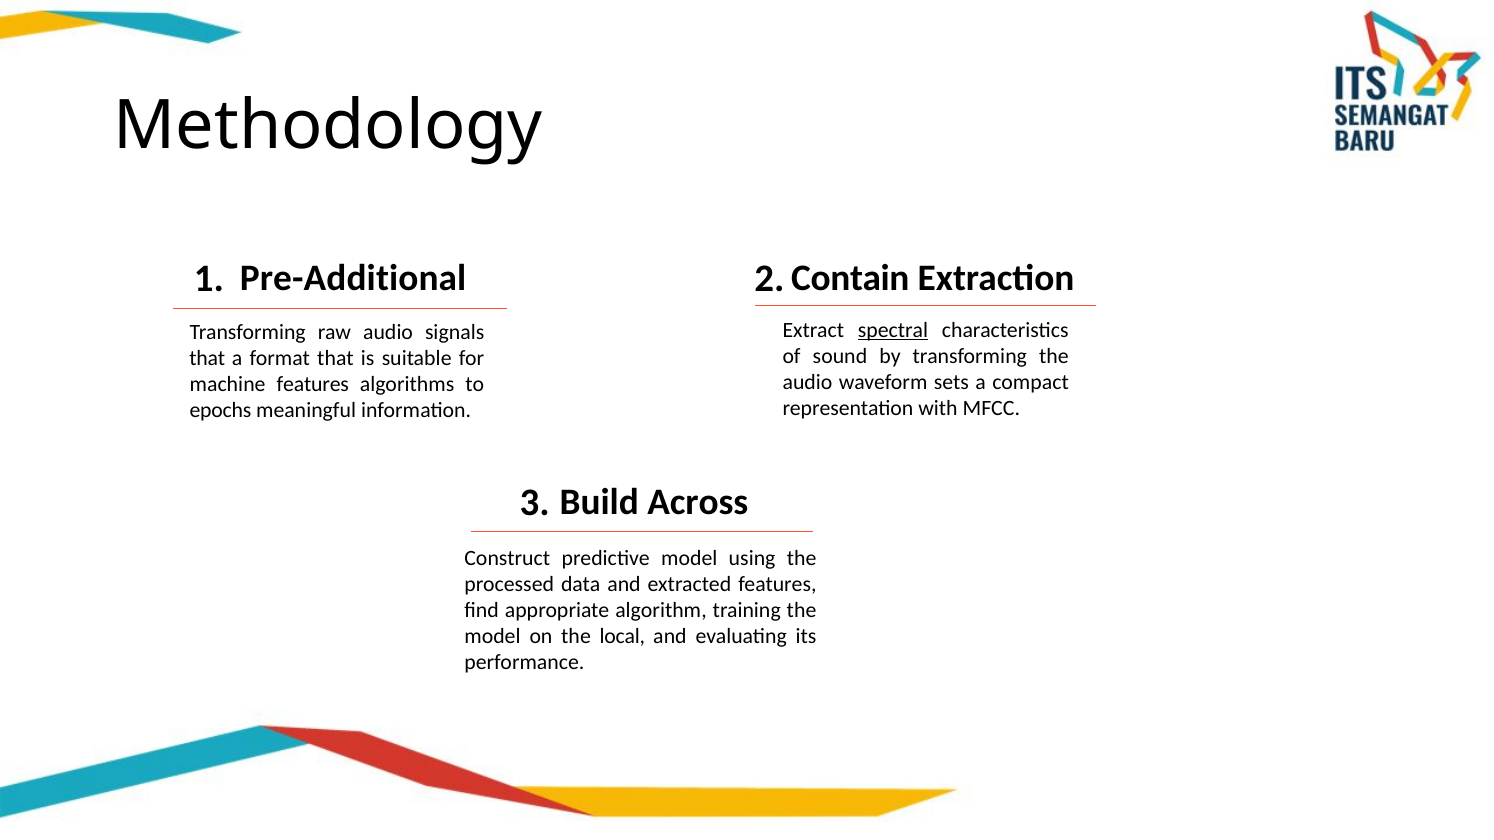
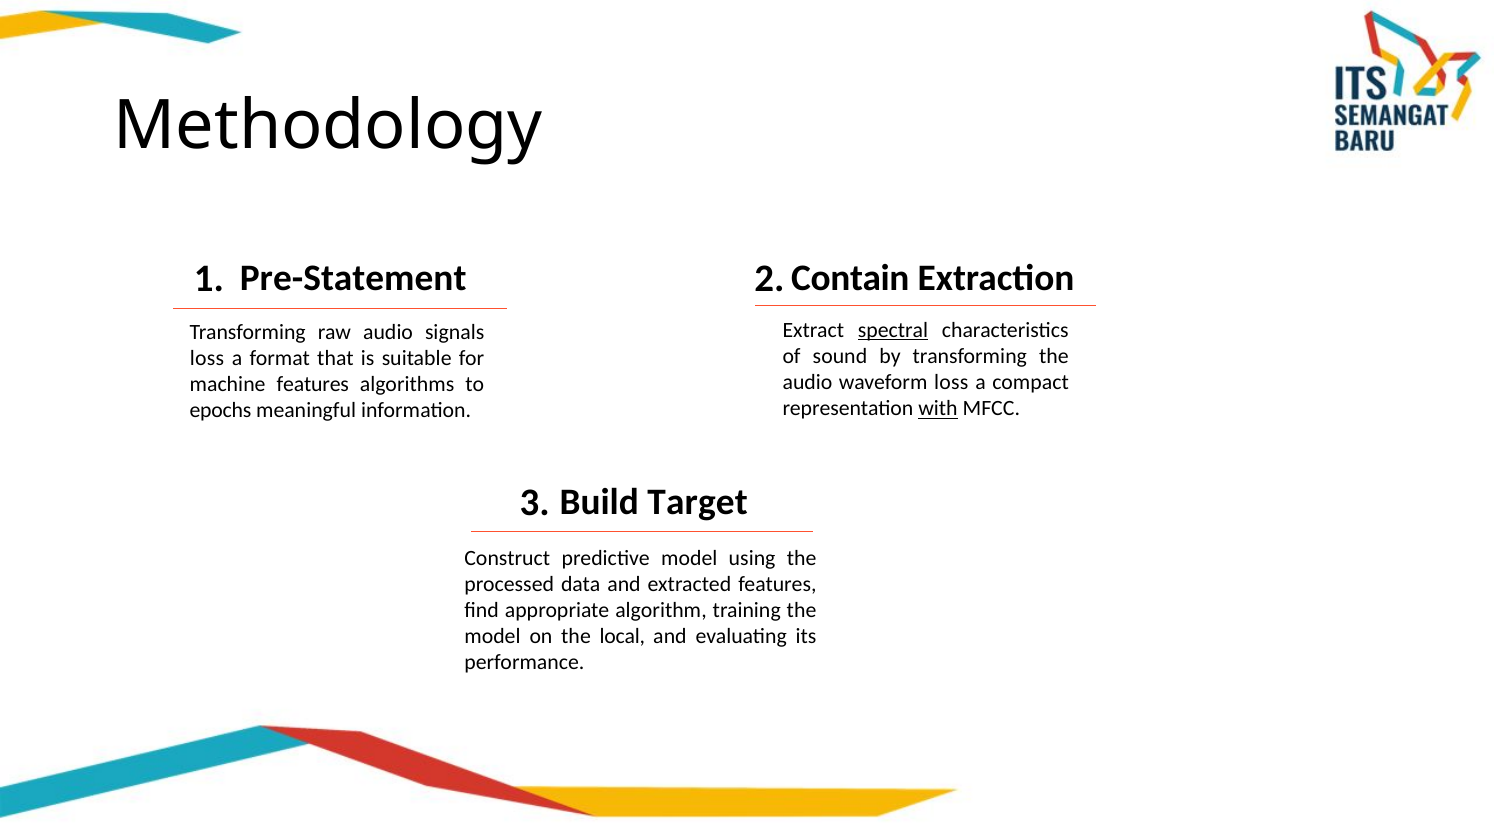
Pre-Additional: Pre-Additional -> Pre-Statement
that at (207, 358): that -> loss
waveform sets: sets -> loss
with underline: none -> present
Across: Across -> Target
